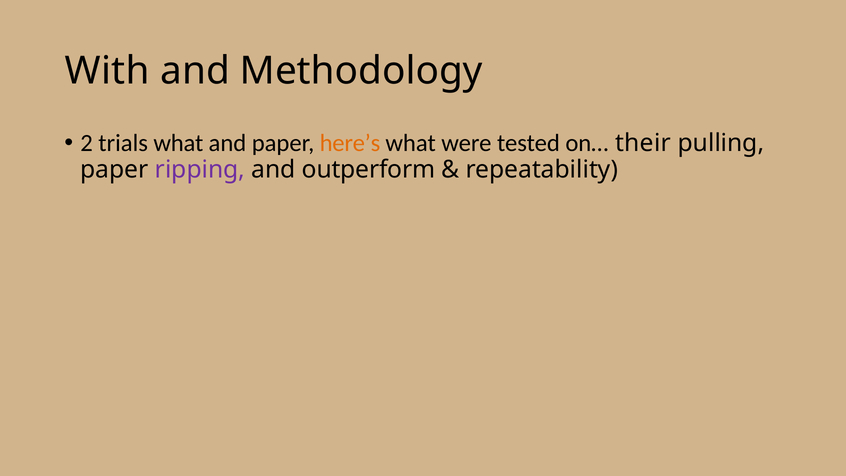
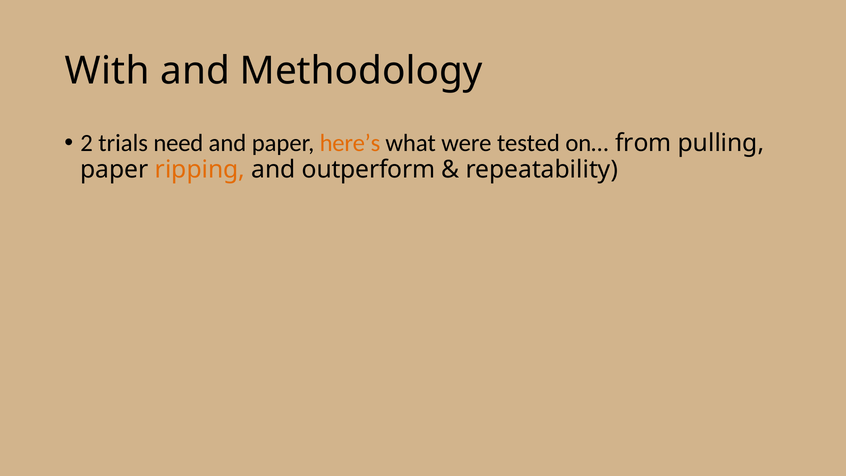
trials what: what -> need
their: their -> from
ripping colour: purple -> orange
